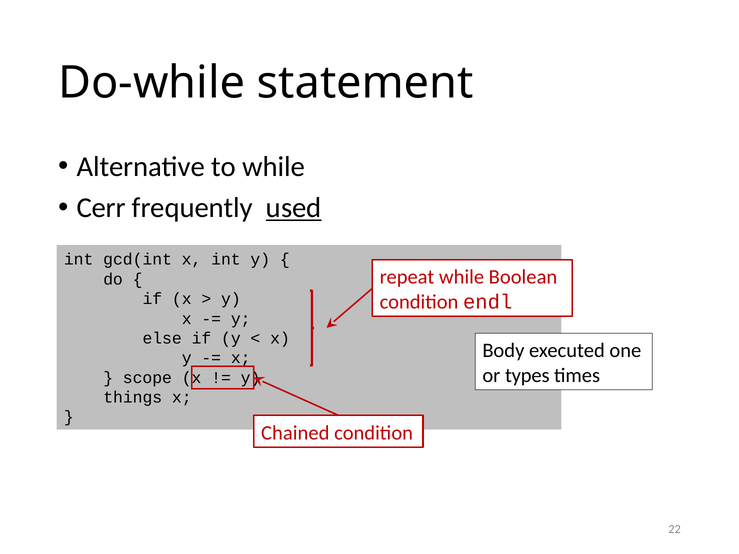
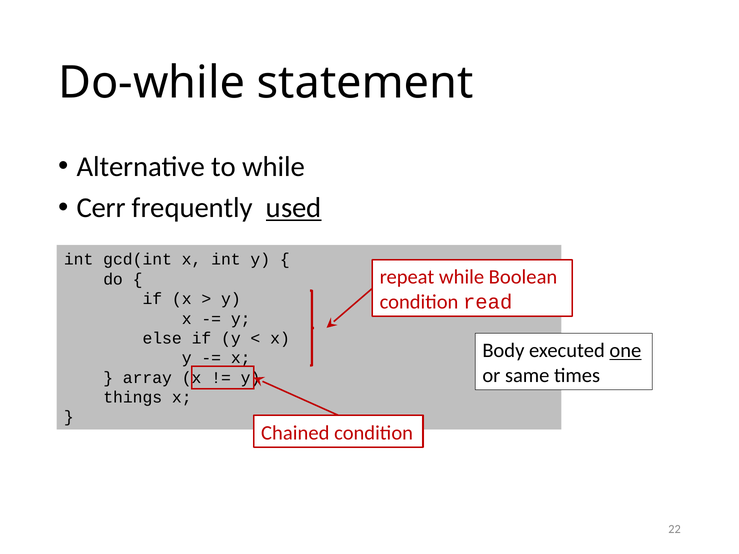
endl: endl -> read
one underline: none -> present
types: types -> same
scope: scope -> array
